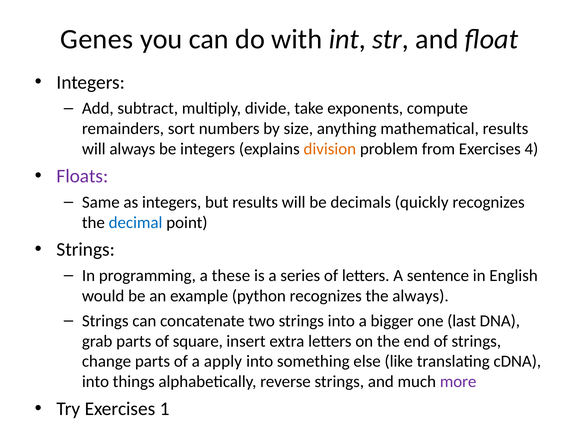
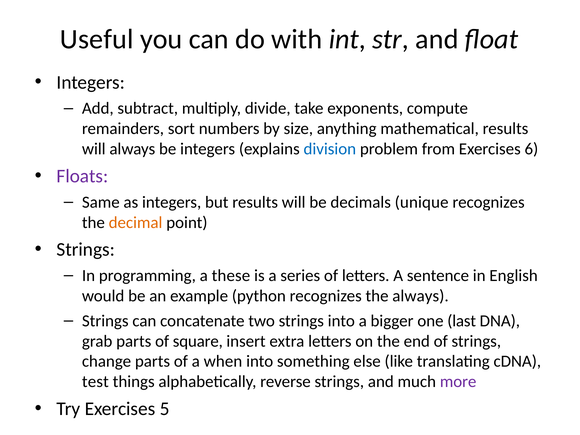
Genes: Genes -> Useful
division colour: orange -> blue
4: 4 -> 6
quickly: quickly -> unique
decimal colour: blue -> orange
apply: apply -> when
into at (95, 382): into -> test
1: 1 -> 5
